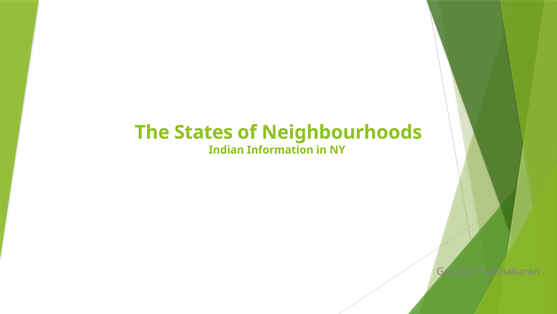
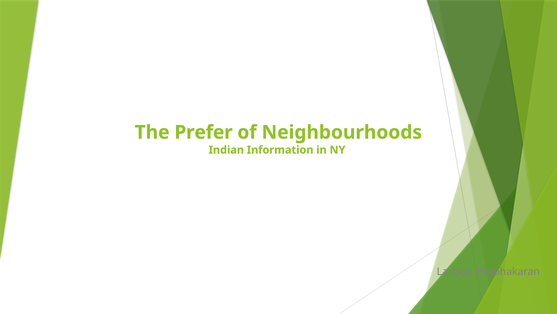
States: States -> Prefer
Greater: Greater -> Largest
